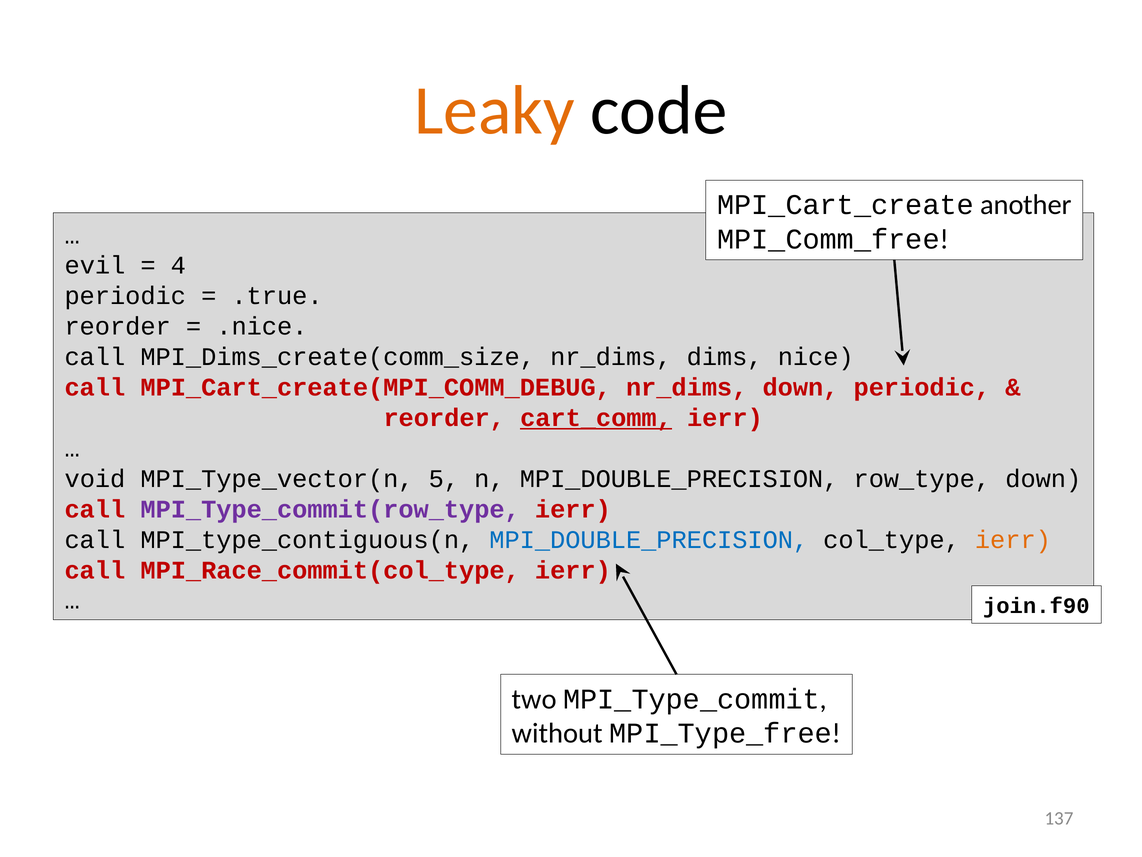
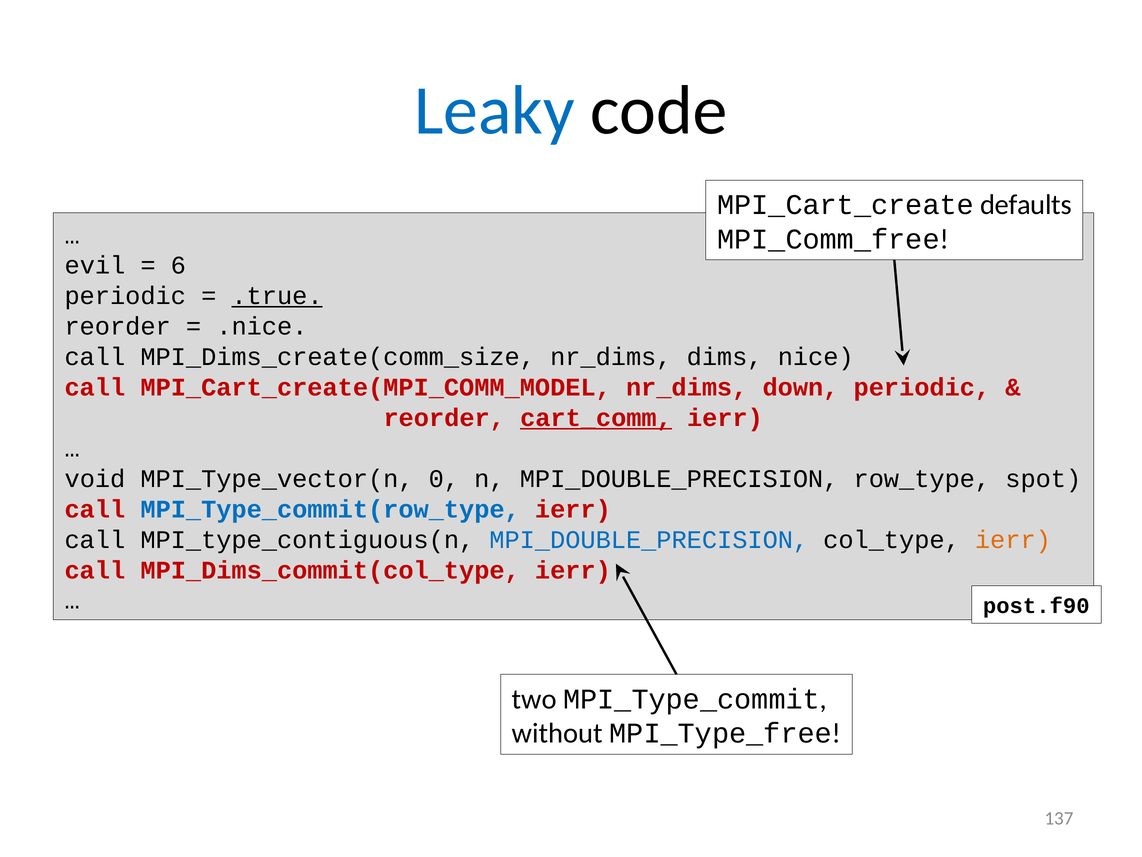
Leaky colour: orange -> blue
another: another -> defaults
4: 4 -> 6
.true underline: none -> present
MPI_Cart_create(MPI_COMM_DEBUG: MPI_Cart_create(MPI_COMM_DEBUG -> MPI_Cart_create(MPI_COMM_MODEL
5: 5 -> 0
row_type down: down -> spot
MPI_Type_commit(row_type colour: purple -> blue
MPI_Race_commit(col_type: MPI_Race_commit(col_type -> MPI_Dims_commit(col_type
join.f90: join.f90 -> post.f90
